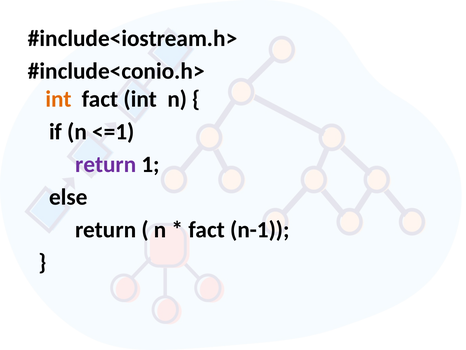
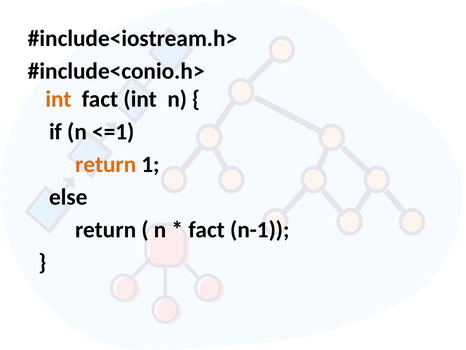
return at (106, 164) colour: purple -> orange
